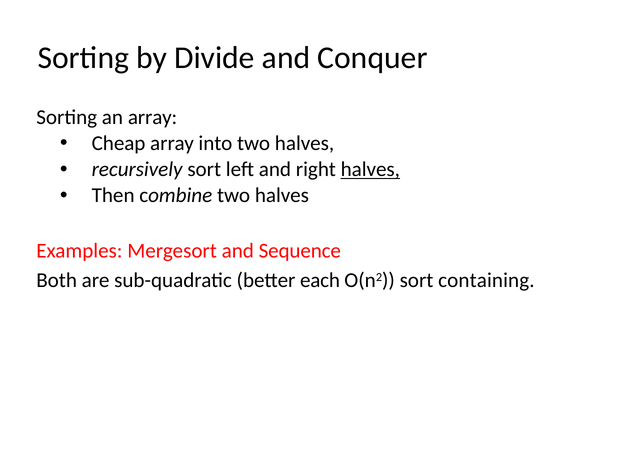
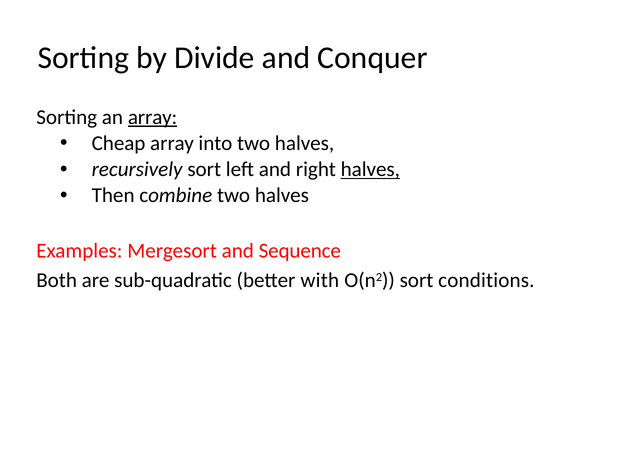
array at (153, 117) underline: none -> present
each: each -> with
containing: containing -> conditions
